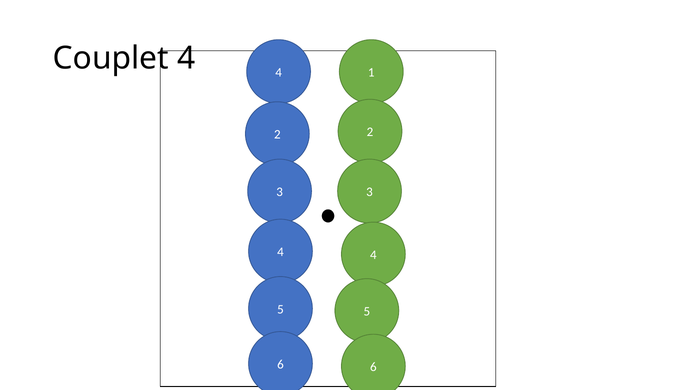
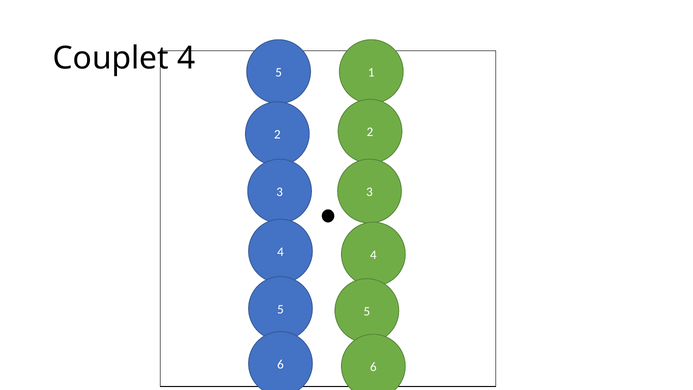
Couplet 4 4: 4 -> 5
